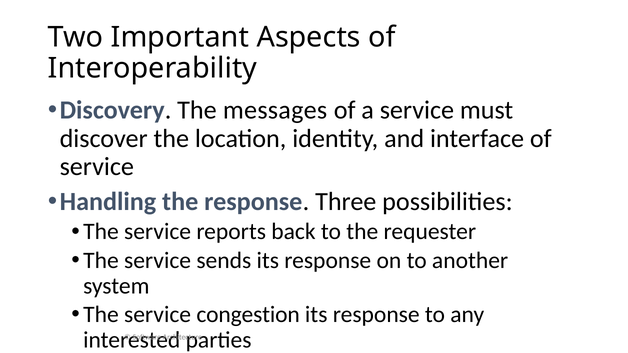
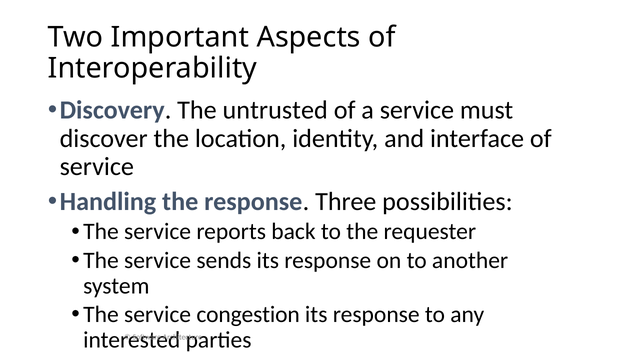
messages: messages -> untrusted
